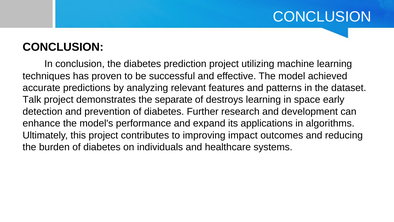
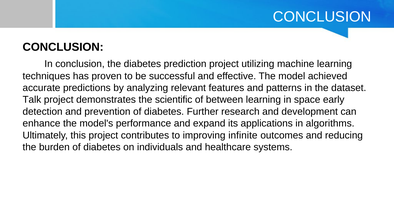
separate: separate -> scientific
destroys: destroys -> between
impact: impact -> infinite
